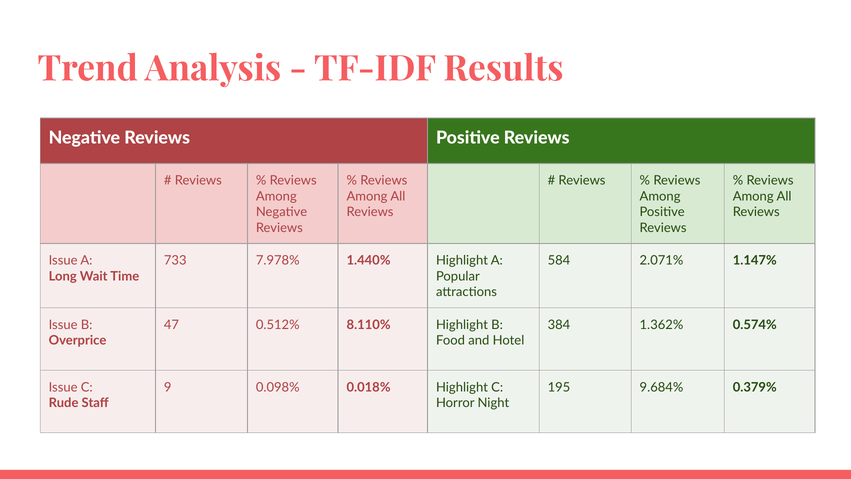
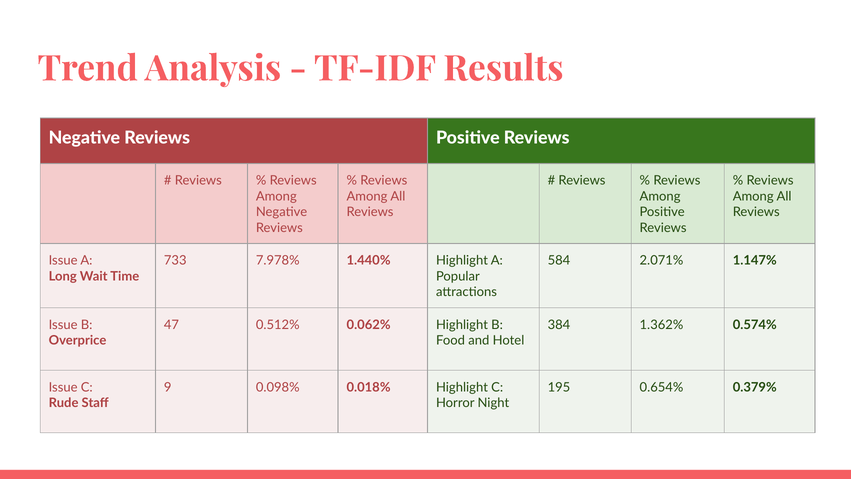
8.110%: 8.110% -> 0.062%
9.684%: 9.684% -> 0.654%
